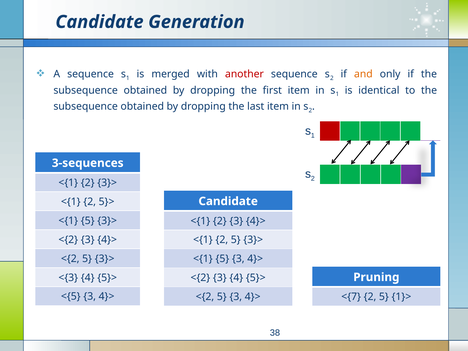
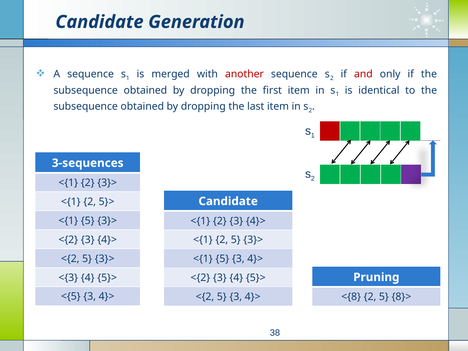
and colour: orange -> red
<{7: <{7 -> <{8
1}>: 1}> -> 8}>
